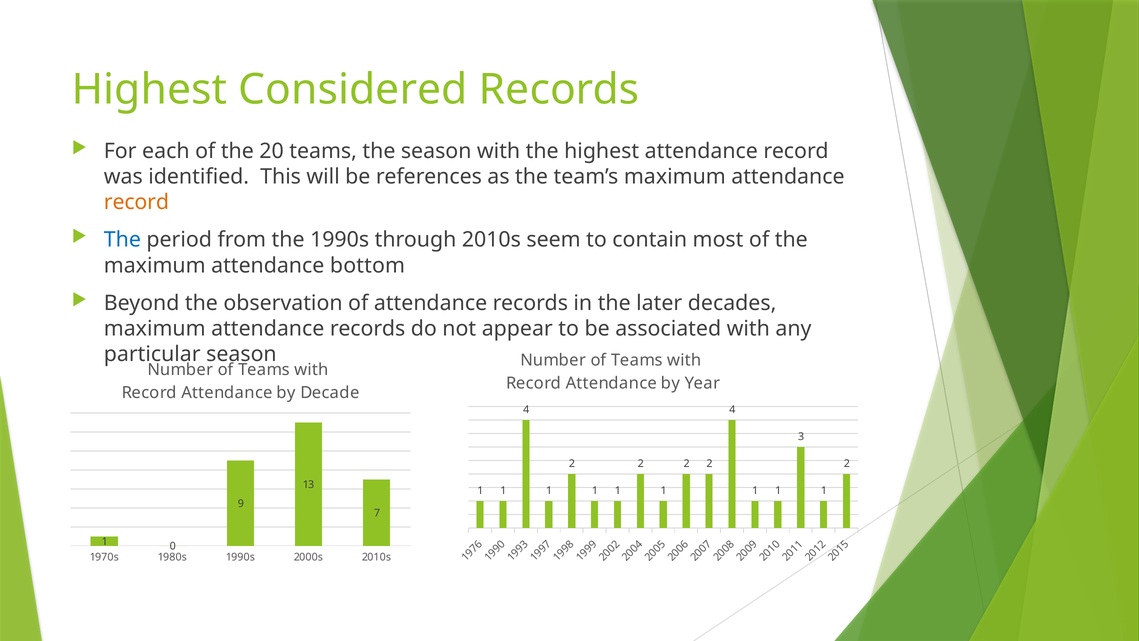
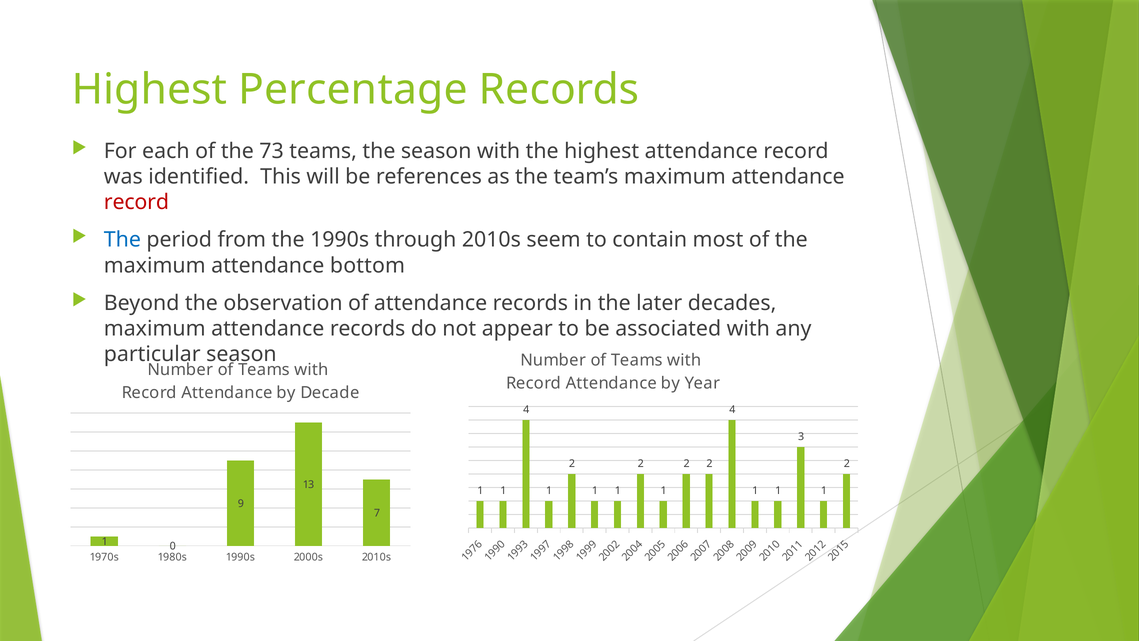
Considered: Considered -> Percentage
20: 20 -> 73
record at (136, 202) colour: orange -> red
